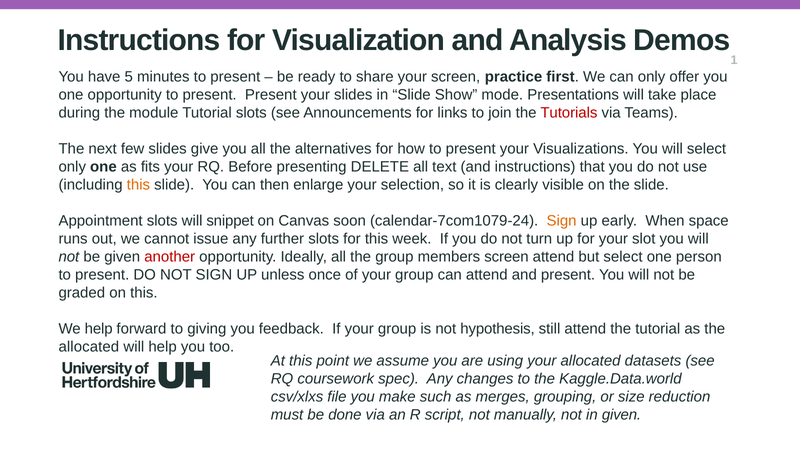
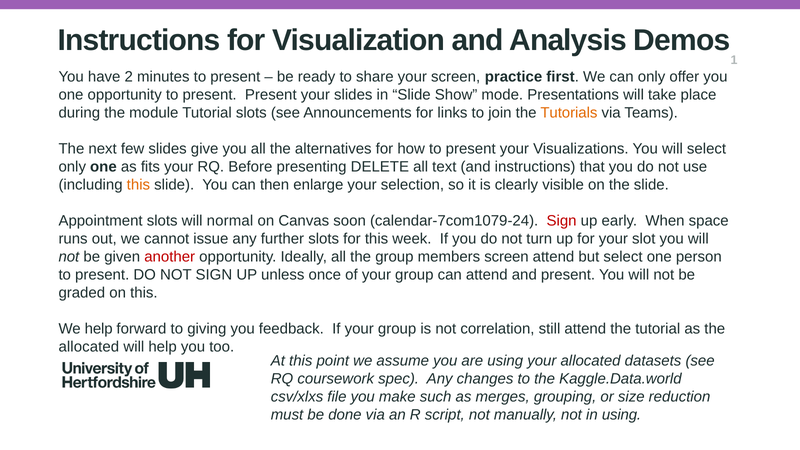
5: 5 -> 2
Tutorials colour: red -> orange
snippet: snippet -> normal
Sign at (562, 221) colour: orange -> red
hypothesis: hypothesis -> correlation
in given: given -> using
